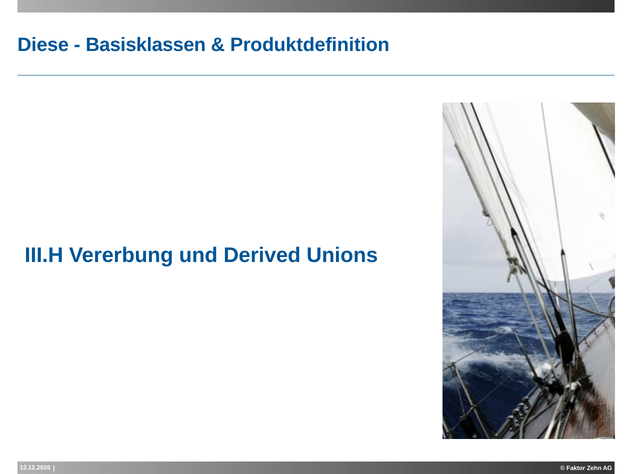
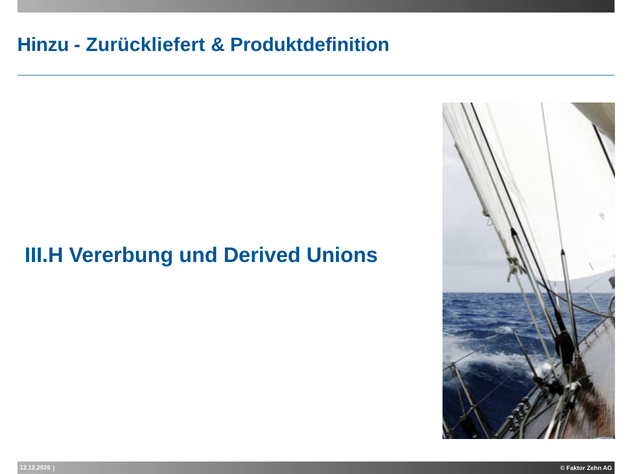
Diese: Diese -> Hinzu
Basisklassen: Basisklassen -> Zurückliefert
